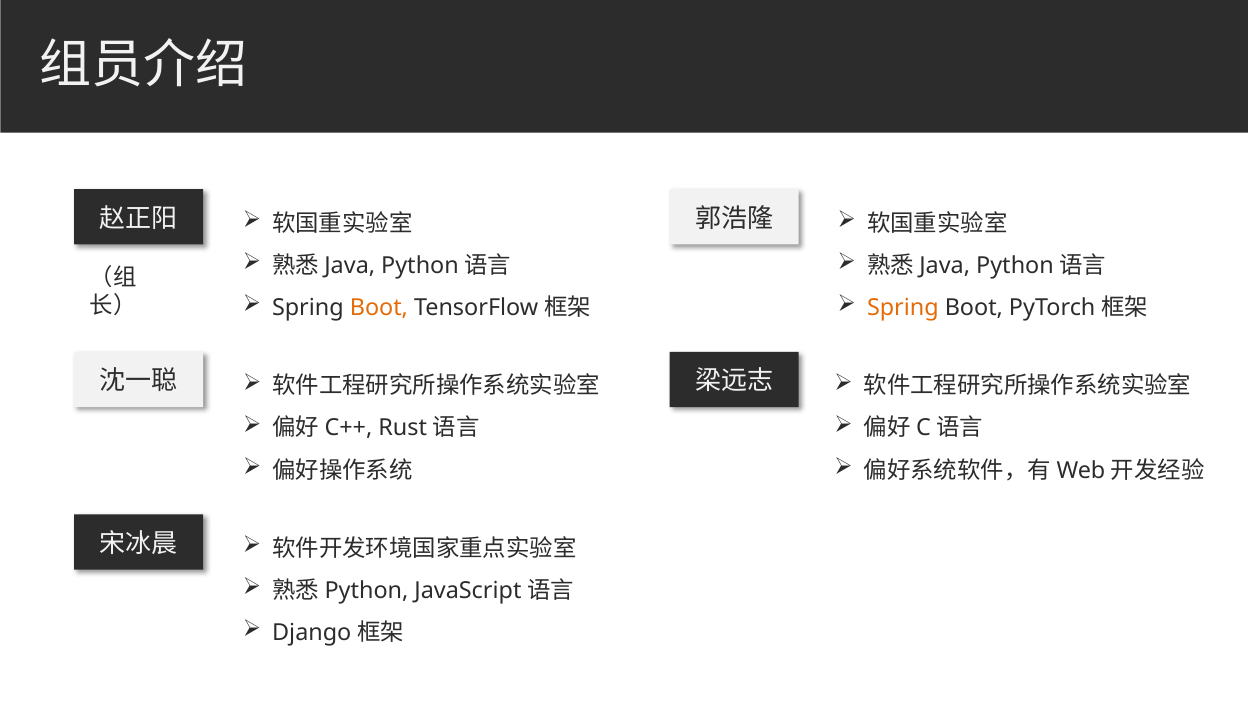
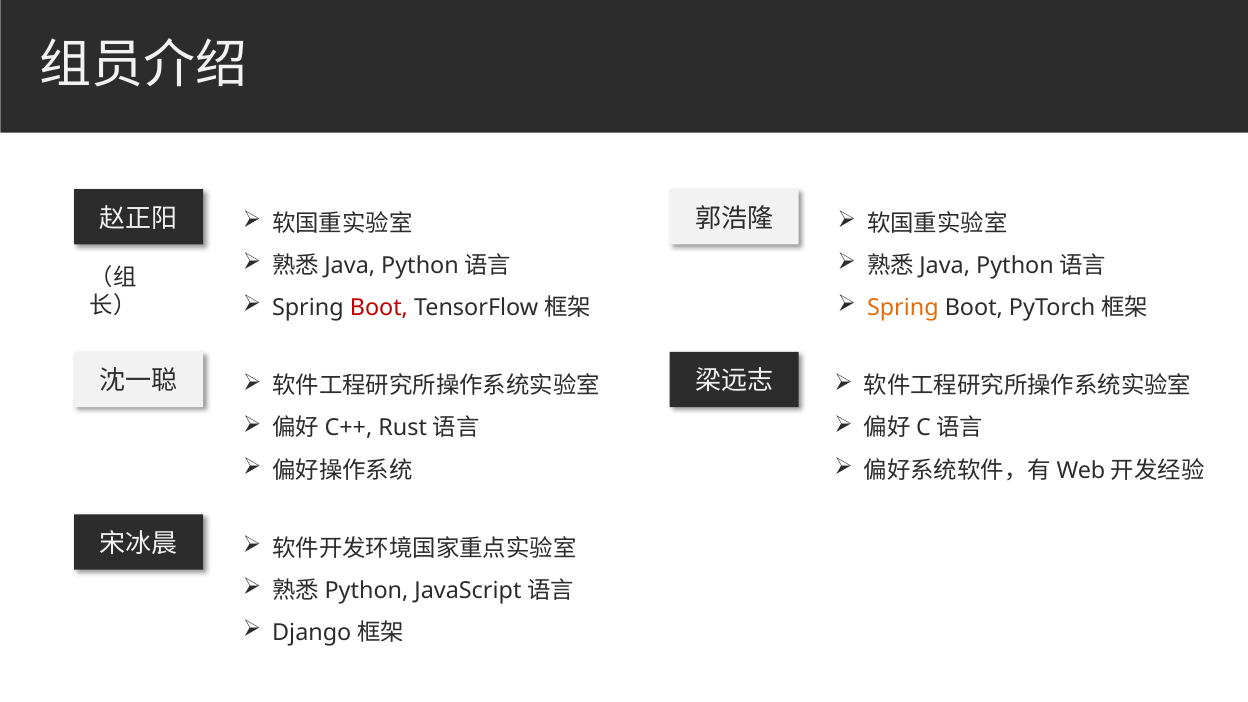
Boot at (379, 308) colour: orange -> red
